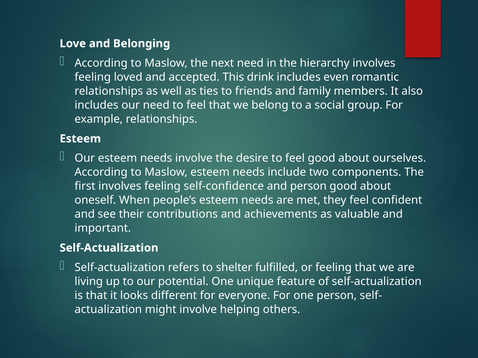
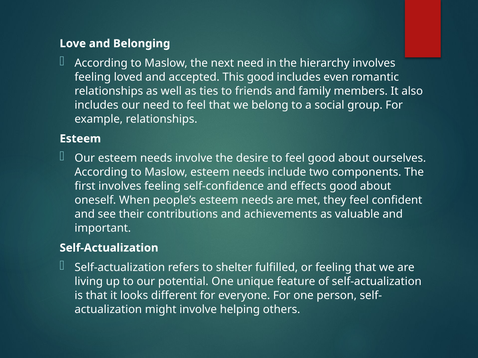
This drink: drink -> good
and person: person -> effects
